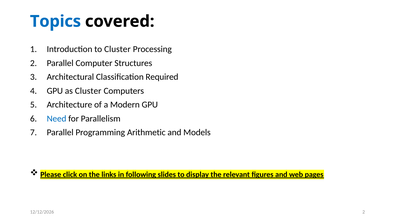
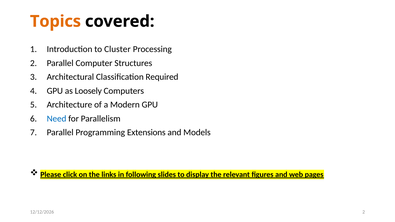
Topics colour: blue -> orange
as Cluster: Cluster -> Loosely
Arithmetic: Arithmetic -> Extensions
